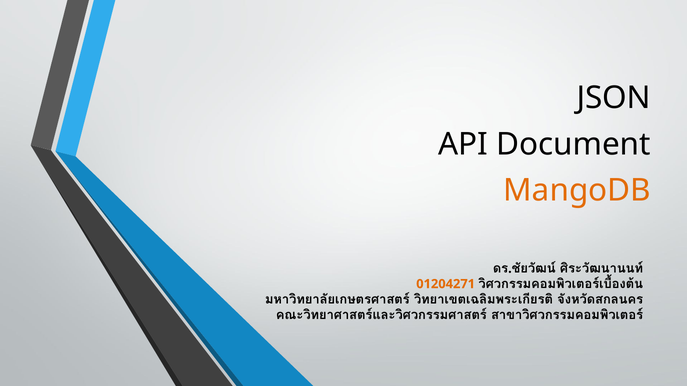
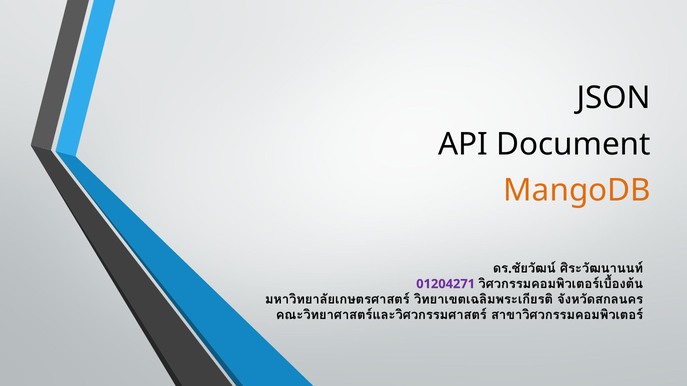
01204271 colour: orange -> purple
